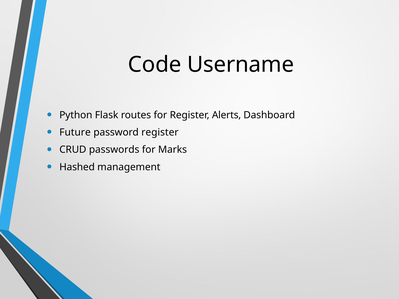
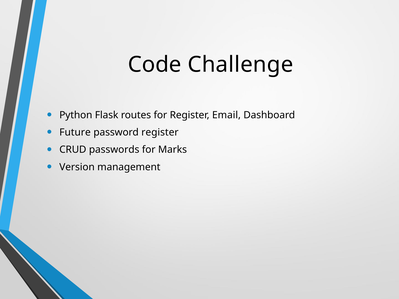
Username: Username -> Challenge
Alerts: Alerts -> Email
Hashed: Hashed -> Version
